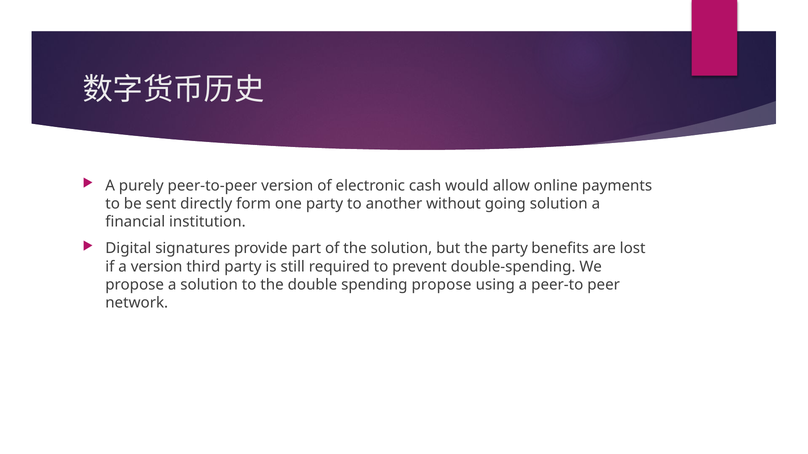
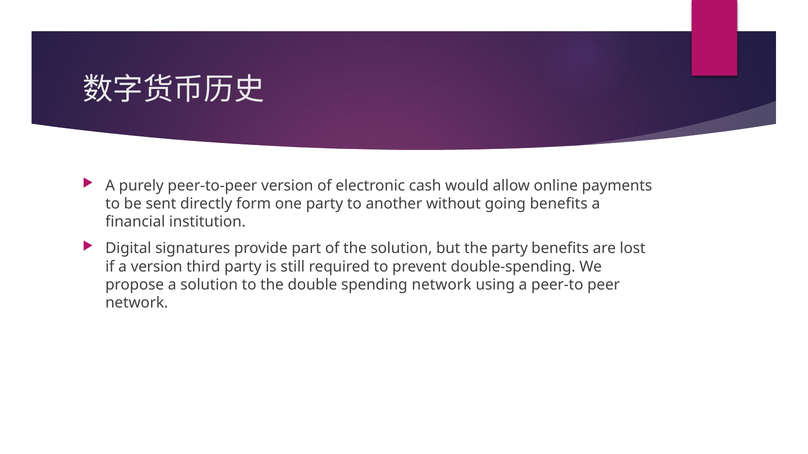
going solution: solution -> benefits
spending propose: propose -> network
